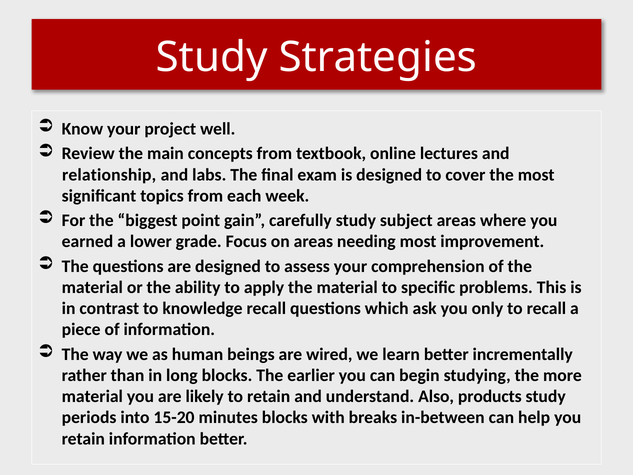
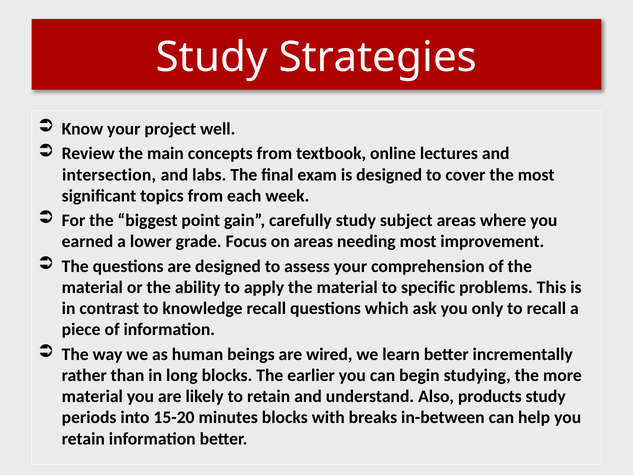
relationship: relationship -> intersection
